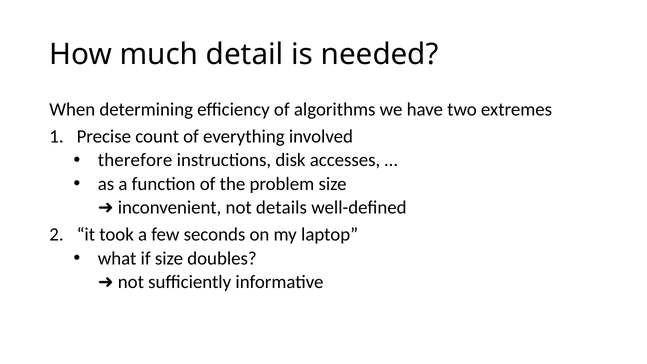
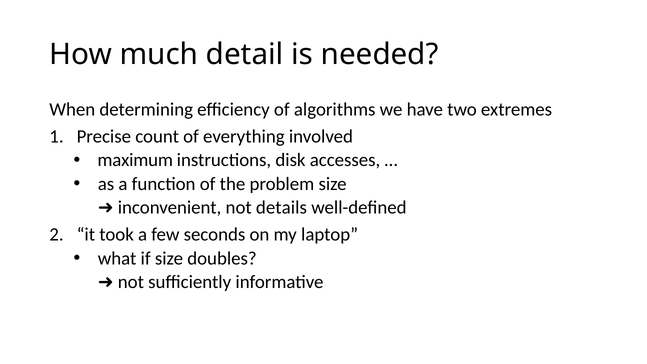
therefore: therefore -> maximum
